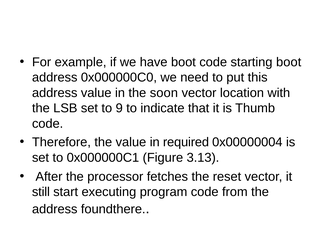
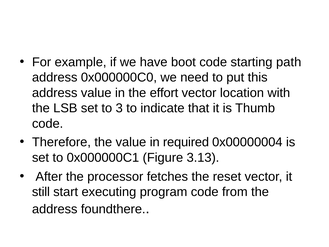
starting boot: boot -> path
soon: soon -> effort
9: 9 -> 3
